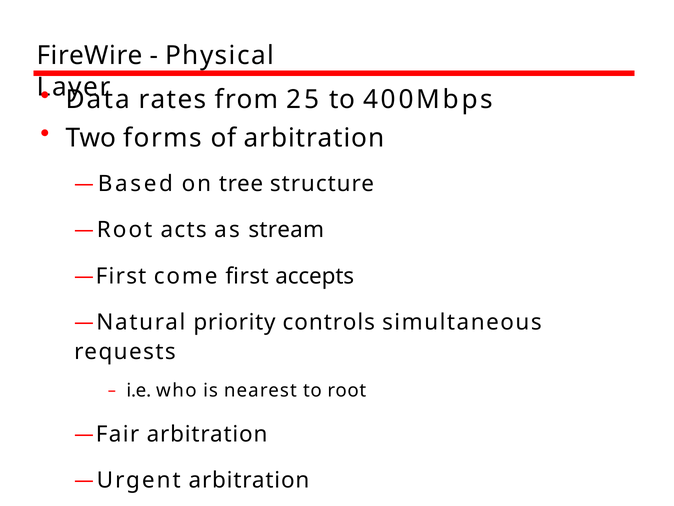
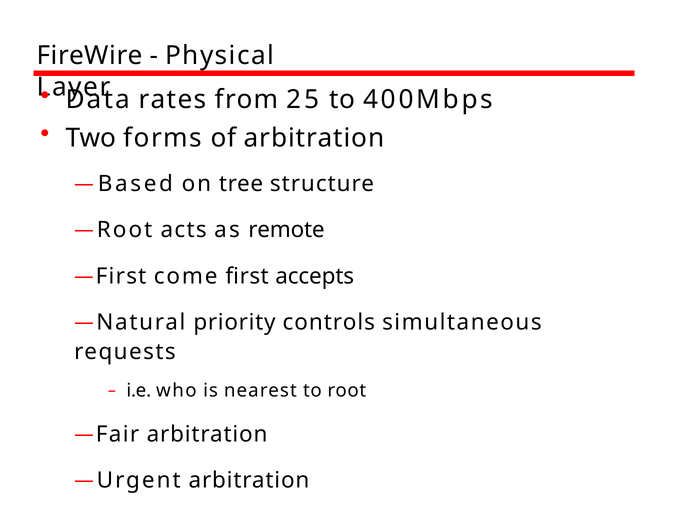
stream: stream -> remote
